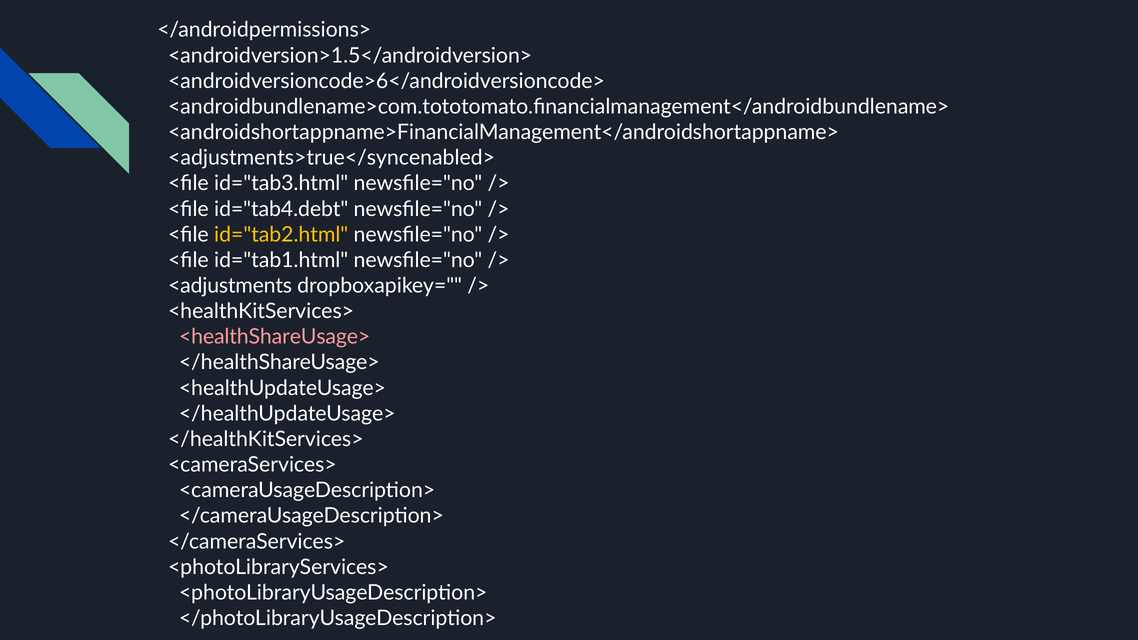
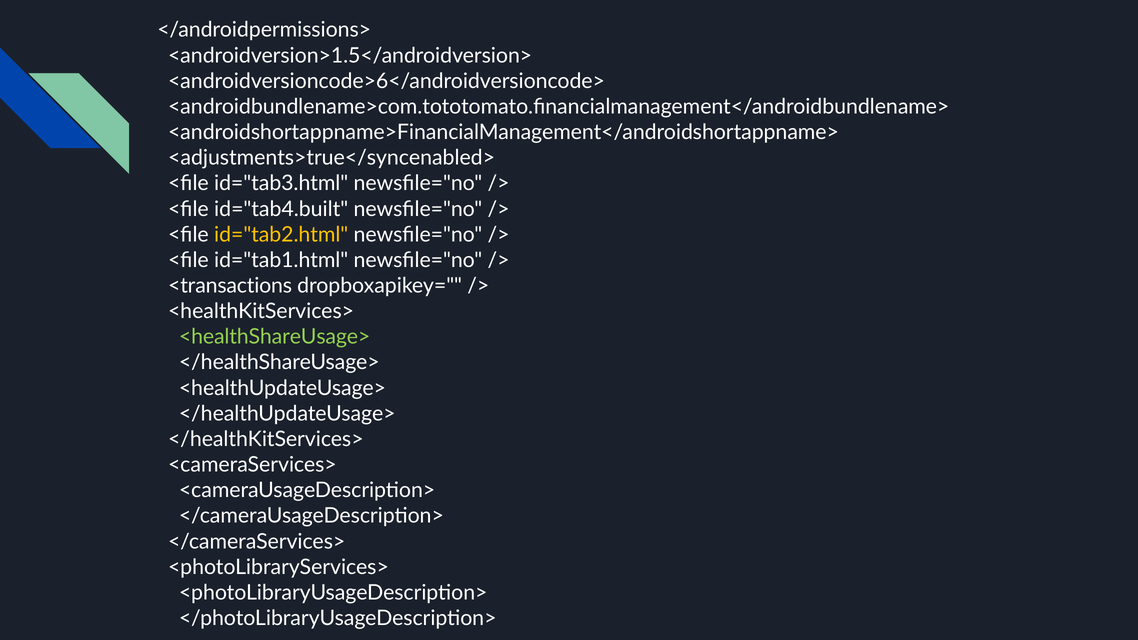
id="tab4.debt: id="tab4.debt -> id="tab4.built
<adjustments: <adjustments -> <transactions
<healthShareUsage> colour: pink -> light green
